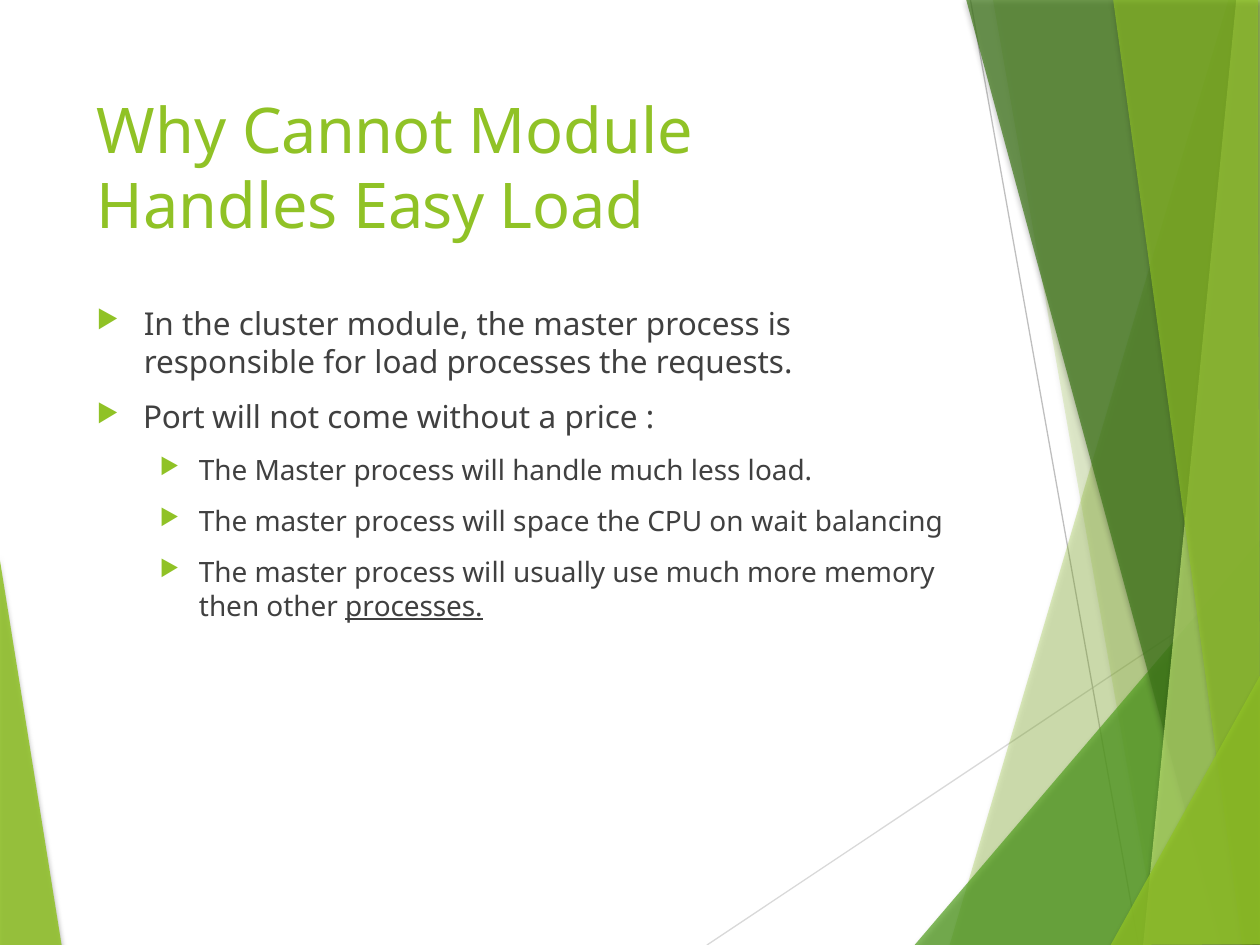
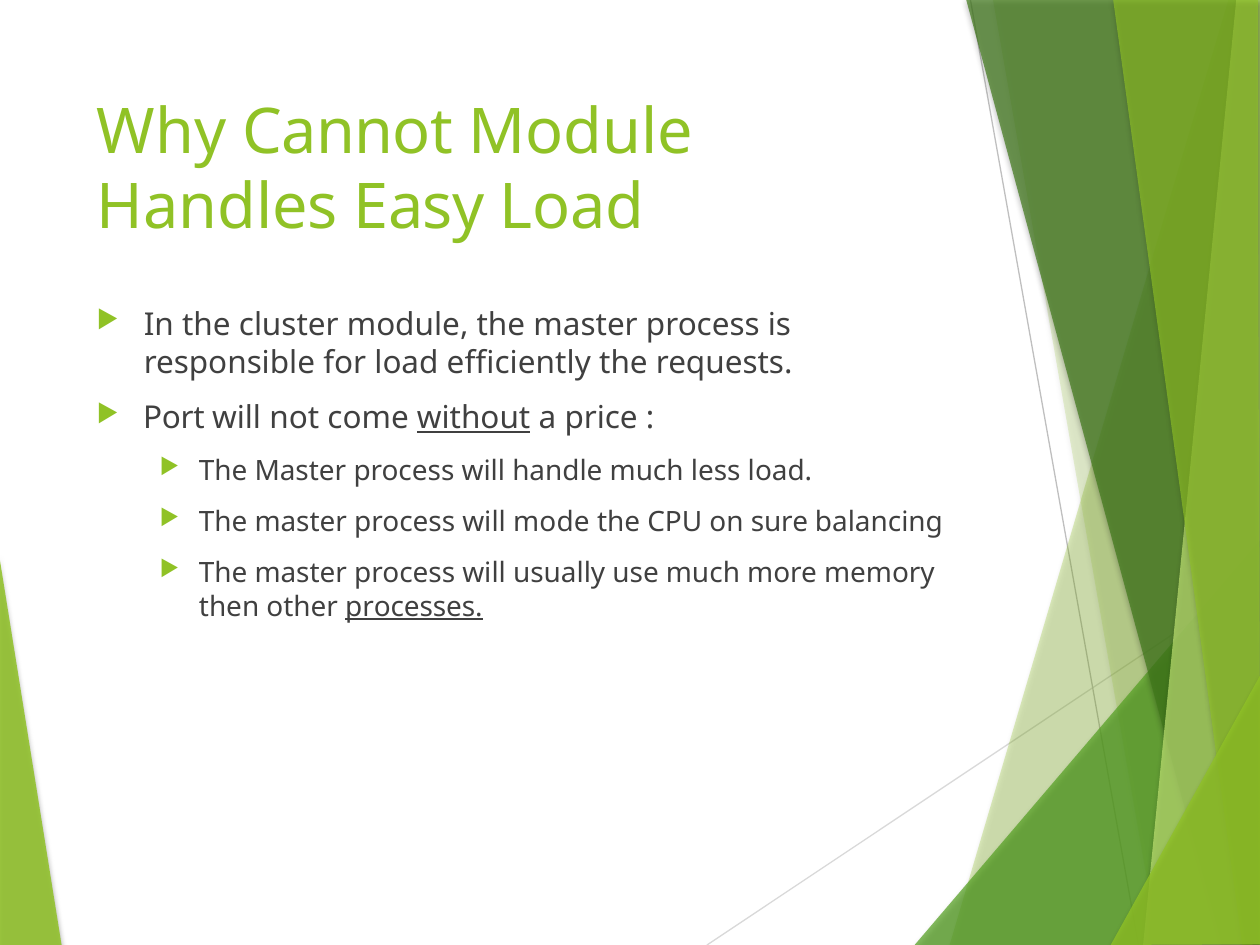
load processes: processes -> efficiently
without underline: none -> present
space: space -> mode
wait: wait -> sure
